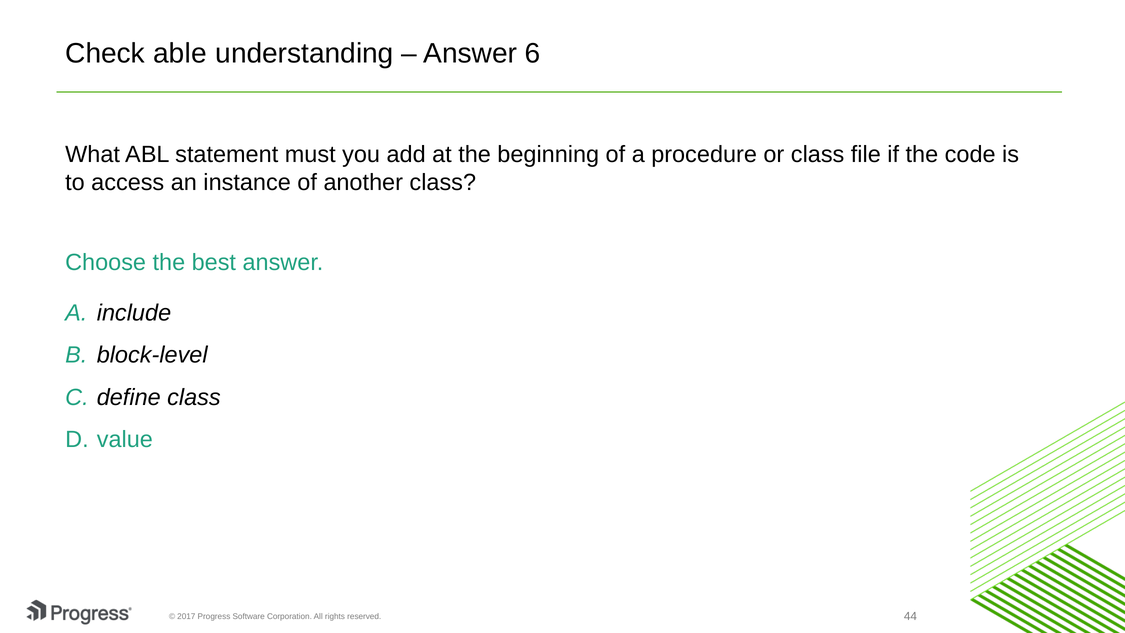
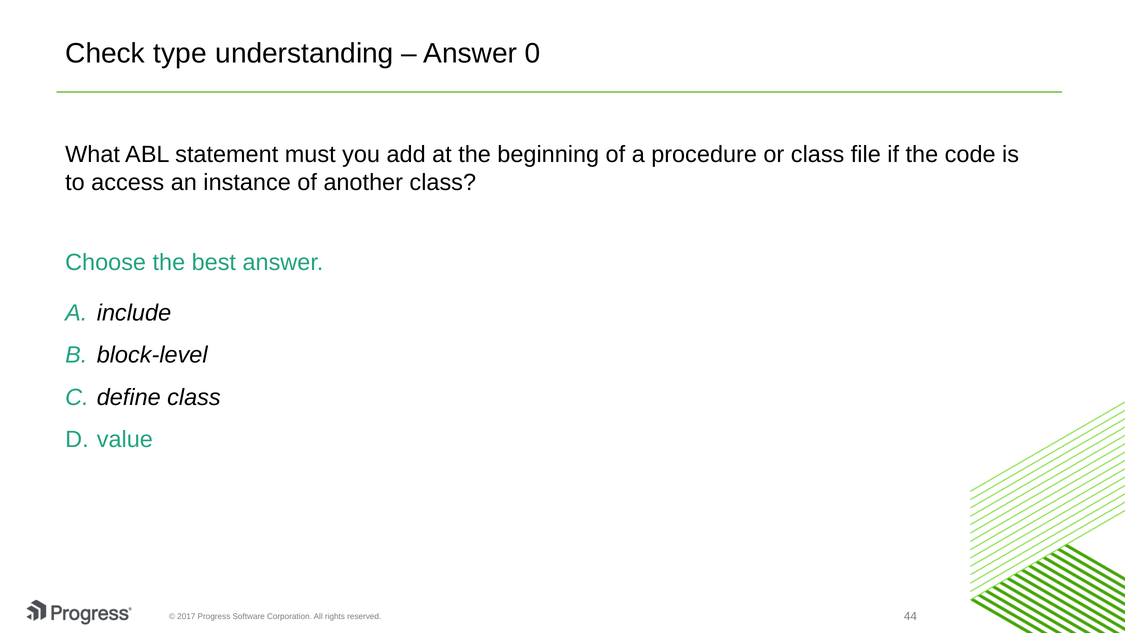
able: able -> type
6: 6 -> 0
